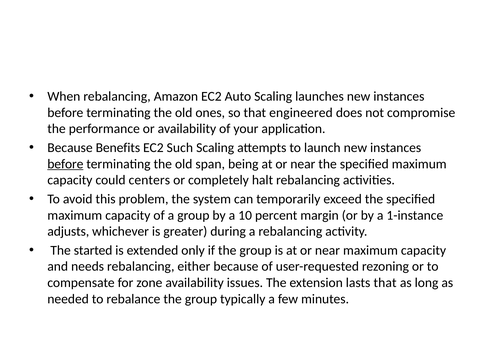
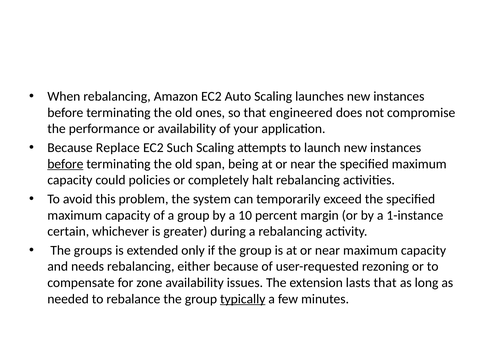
Benefits: Benefits -> Replace
centers: centers -> policies
adjusts: adjusts -> certain
started: started -> groups
typically underline: none -> present
